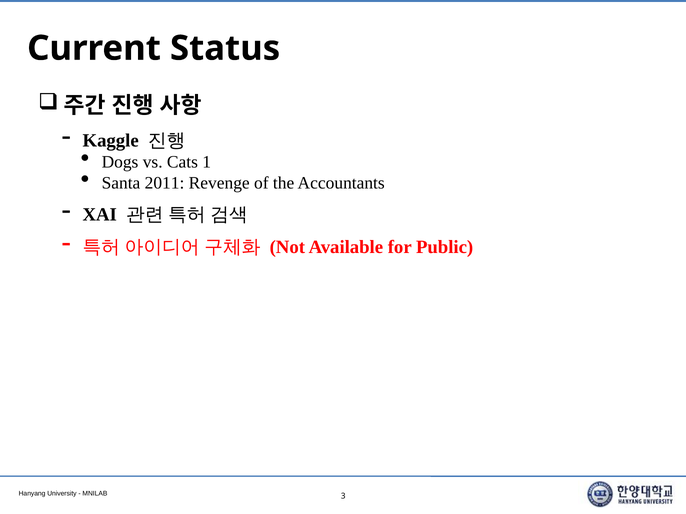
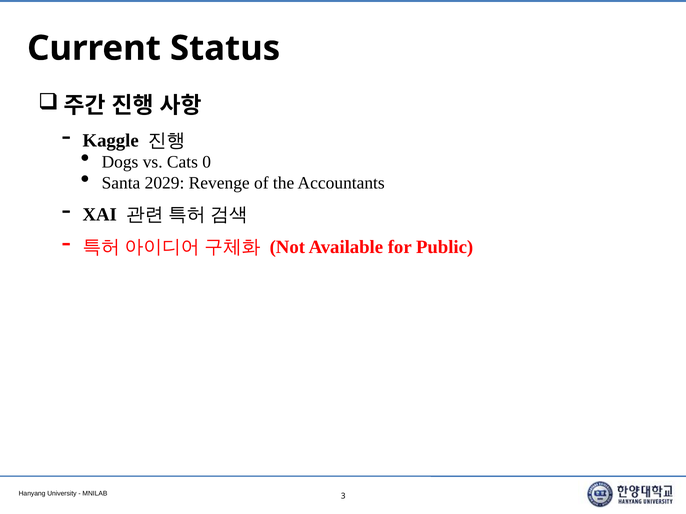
1: 1 -> 0
2011: 2011 -> 2029
